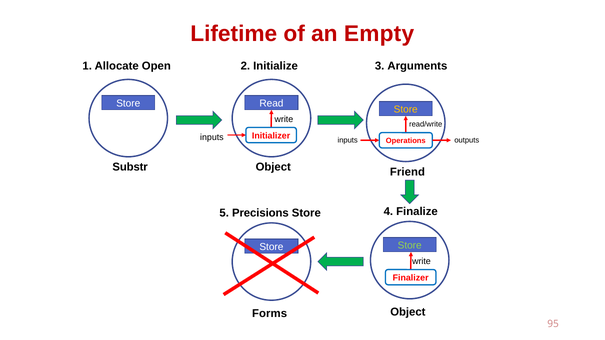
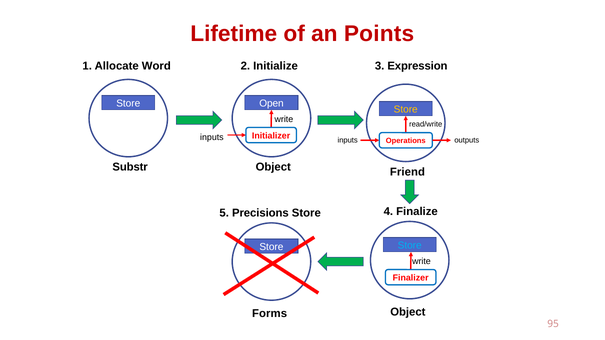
Empty: Empty -> Points
Arguments: Arguments -> Expression
Open: Open -> Word
Read: Read -> Open
Store at (410, 246) colour: light green -> light blue
